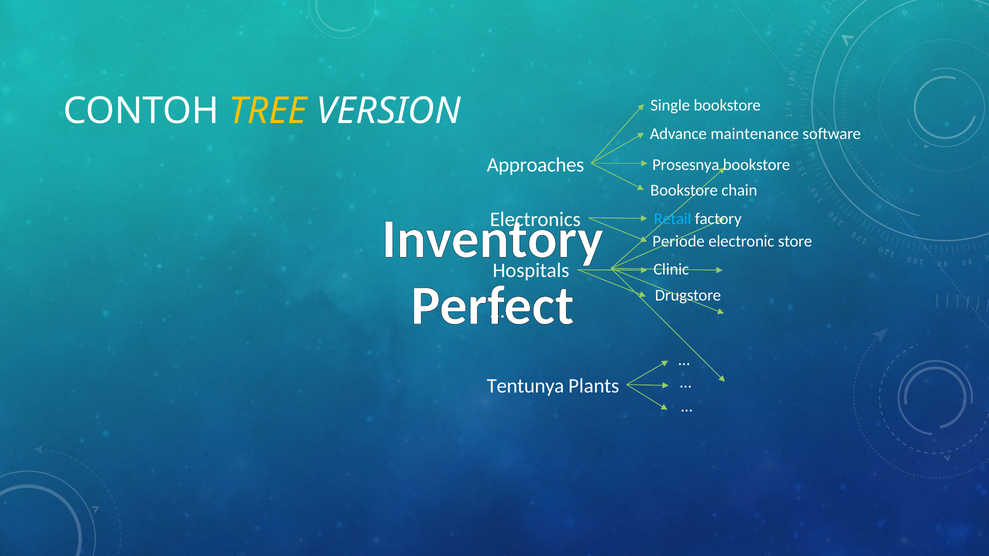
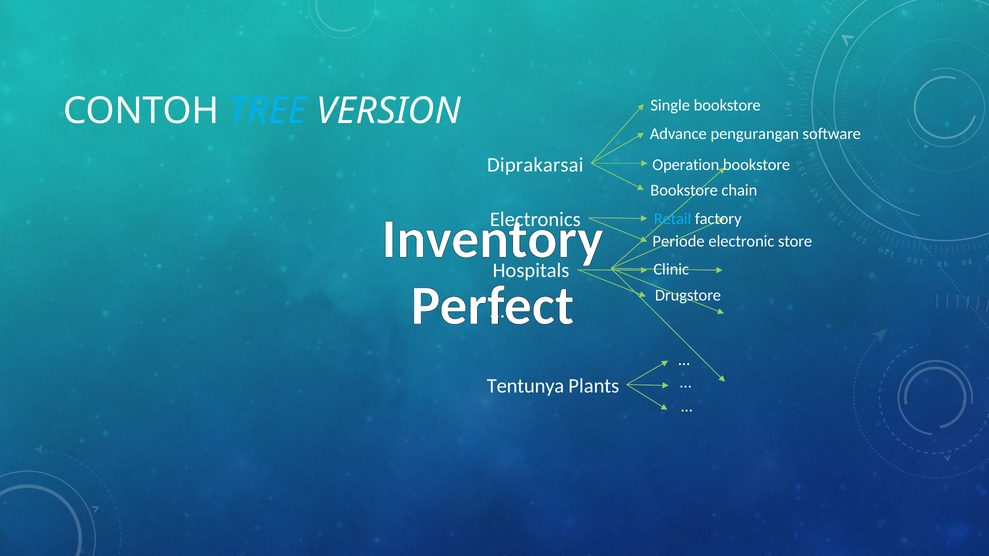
TREE colour: yellow -> light blue
maintenance: maintenance -> pengurangan
Approaches: Approaches -> Diprakarsai
Prosesnya: Prosesnya -> Operation
